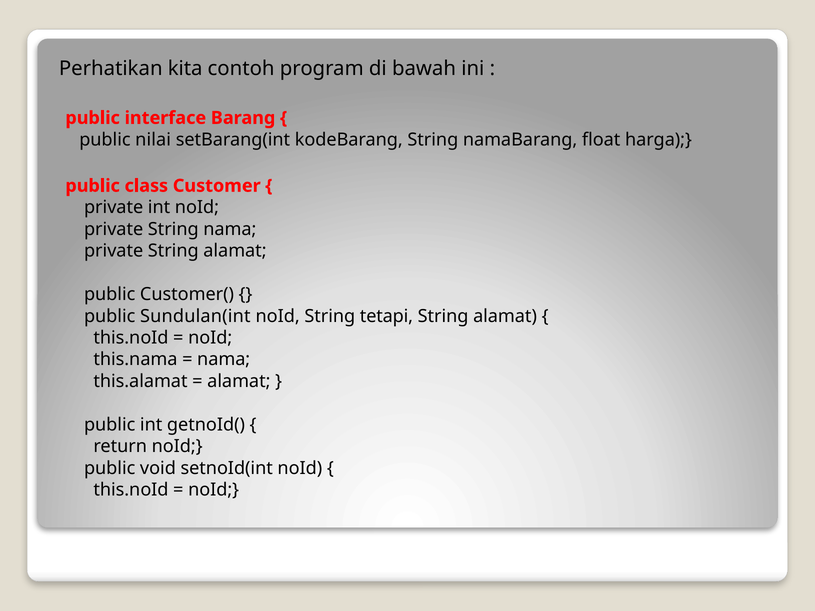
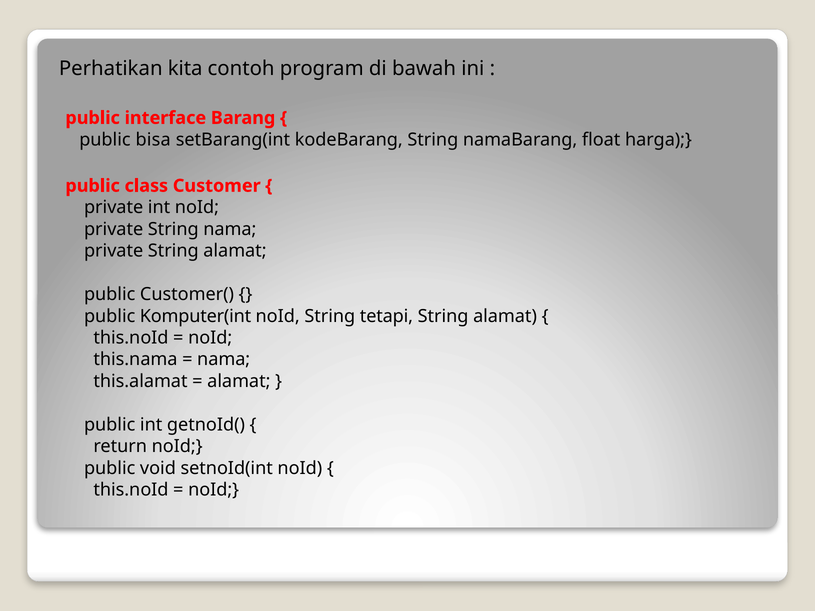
nilai: nilai -> bisa
Sundulan(int: Sundulan(int -> Komputer(int
